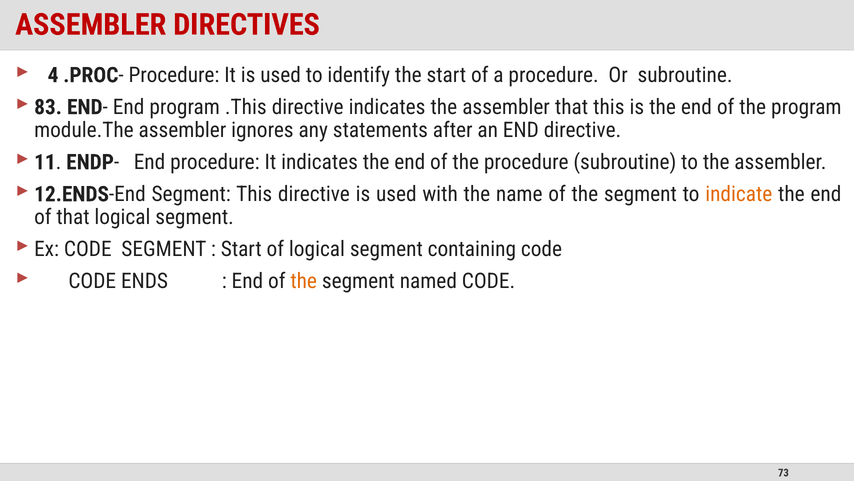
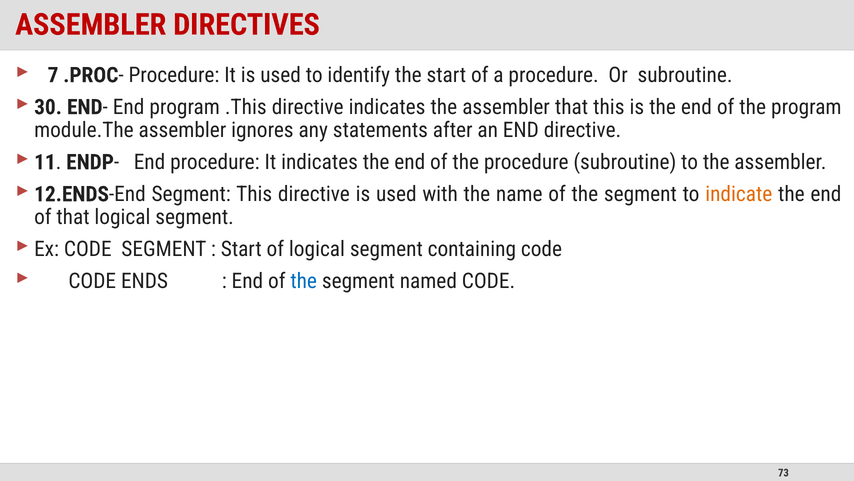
4: 4 -> 7
83: 83 -> 30
the at (304, 281) colour: orange -> blue
